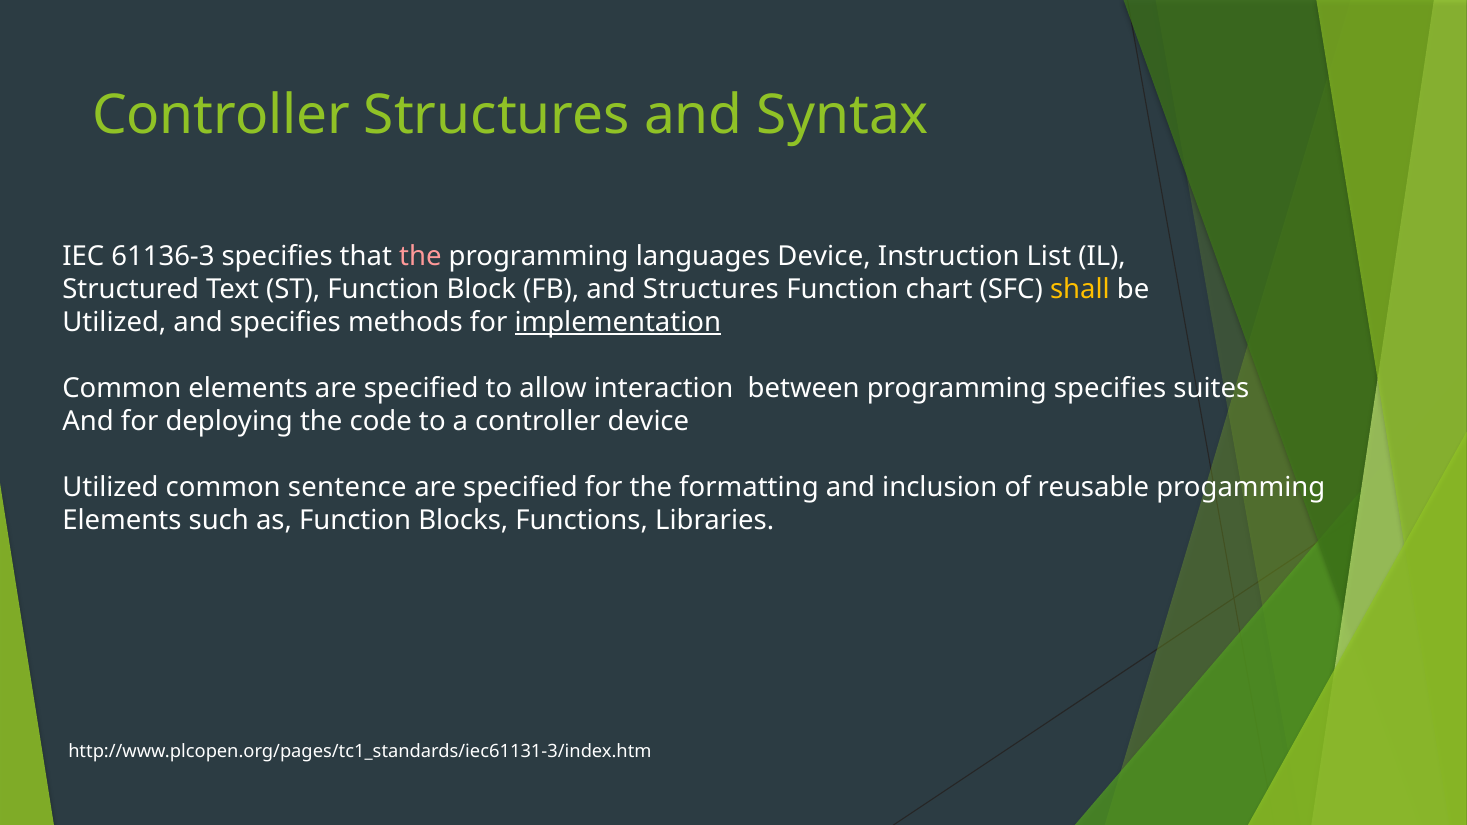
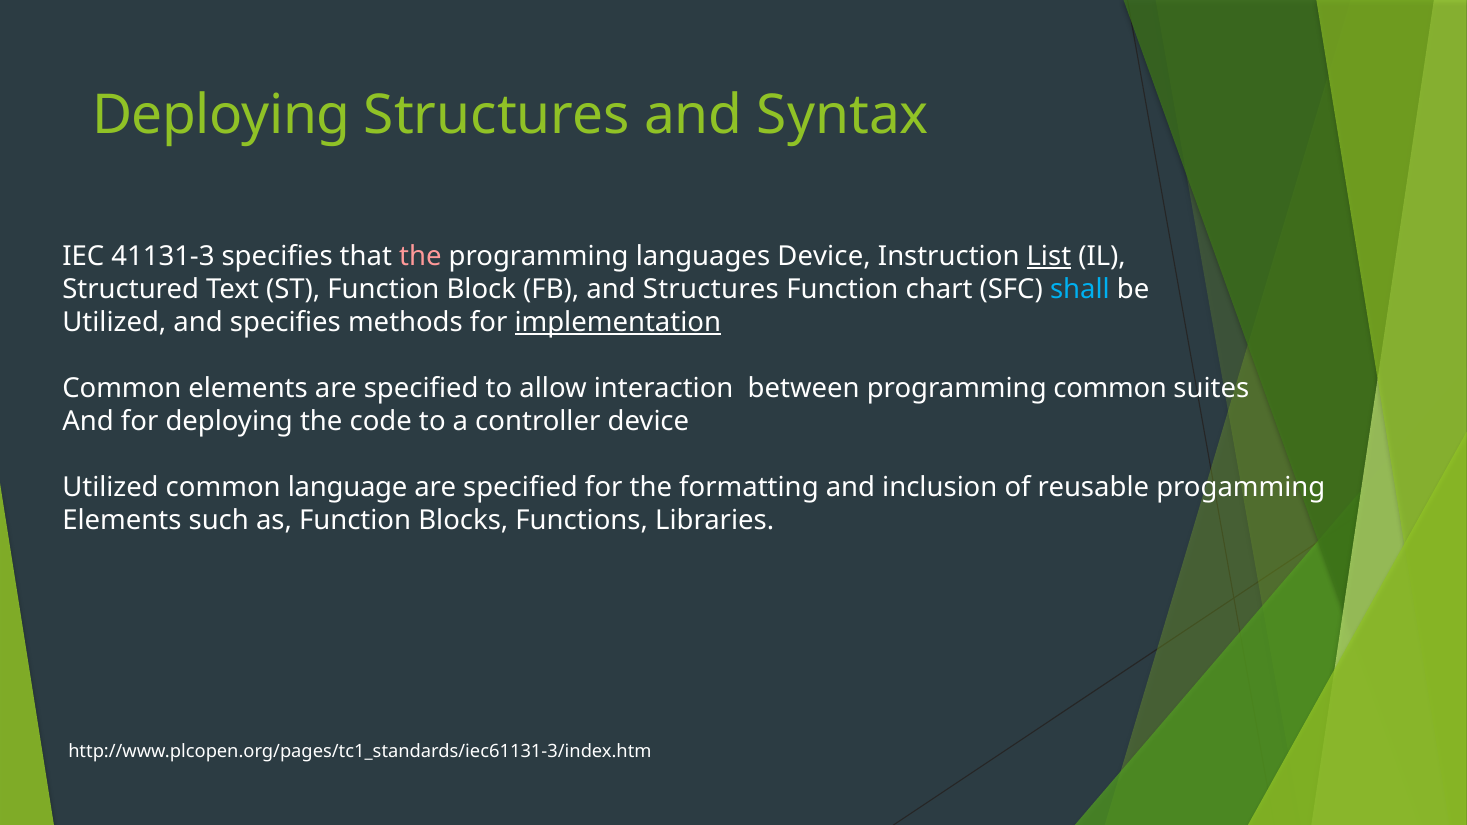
Controller at (221, 116): Controller -> Deploying
61136-3: 61136-3 -> 41131-3
List underline: none -> present
shall colour: yellow -> light blue
programming specifies: specifies -> common
sentence: sentence -> language
